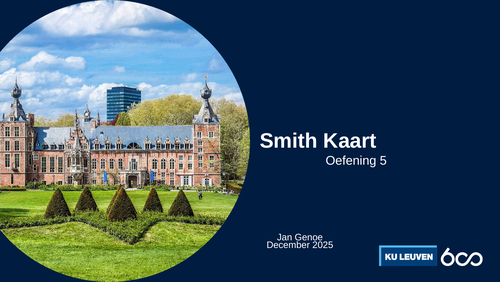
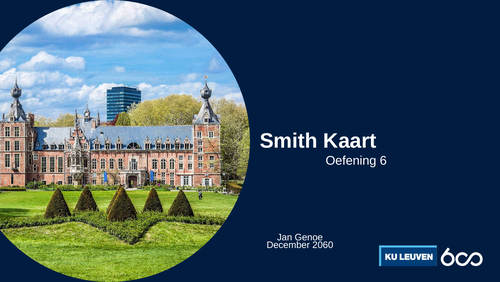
5: 5 -> 6
2025: 2025 -> 2060
